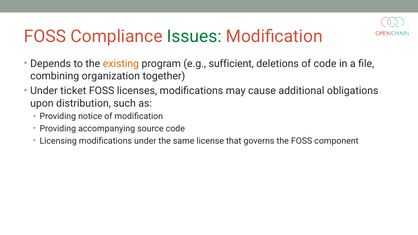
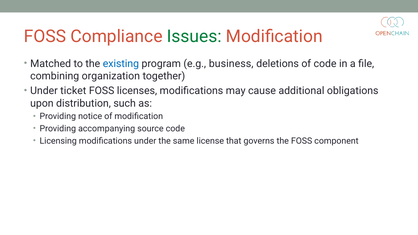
Depends: Depends -> Matched
existing colour: orange -> blue
sufficient: sufficient -> business
